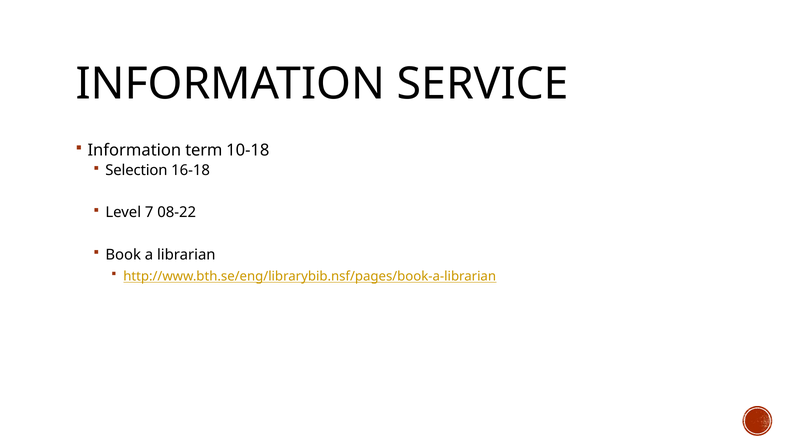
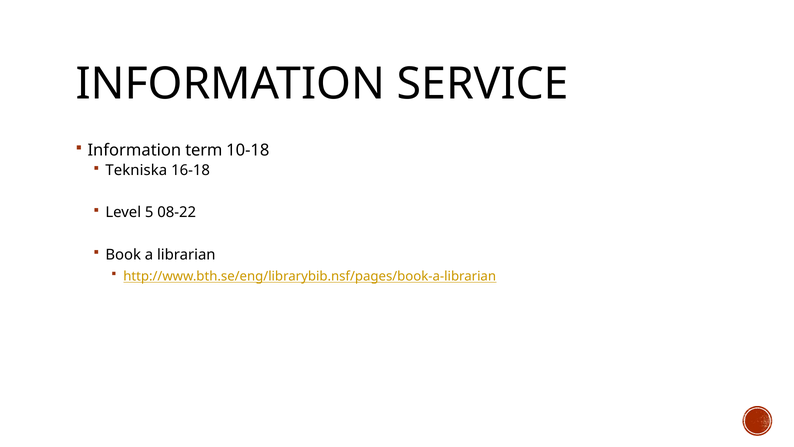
Selection: Selection -> Tekniska
7: 7 -> 5
